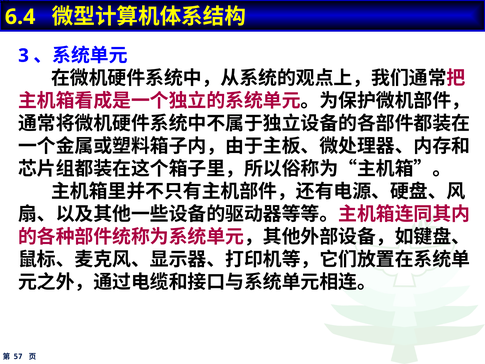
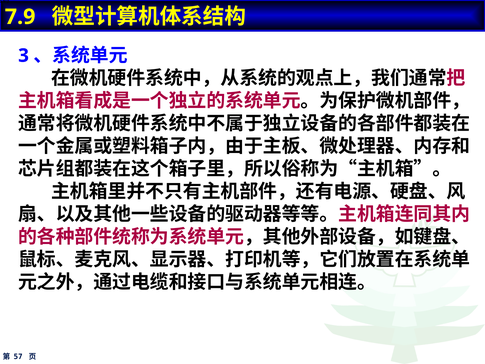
6.4: 6.4 -> 7.9
